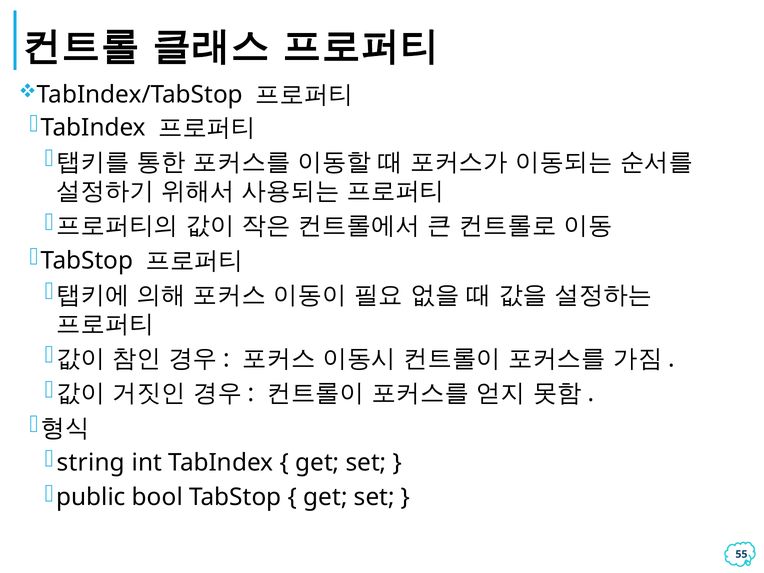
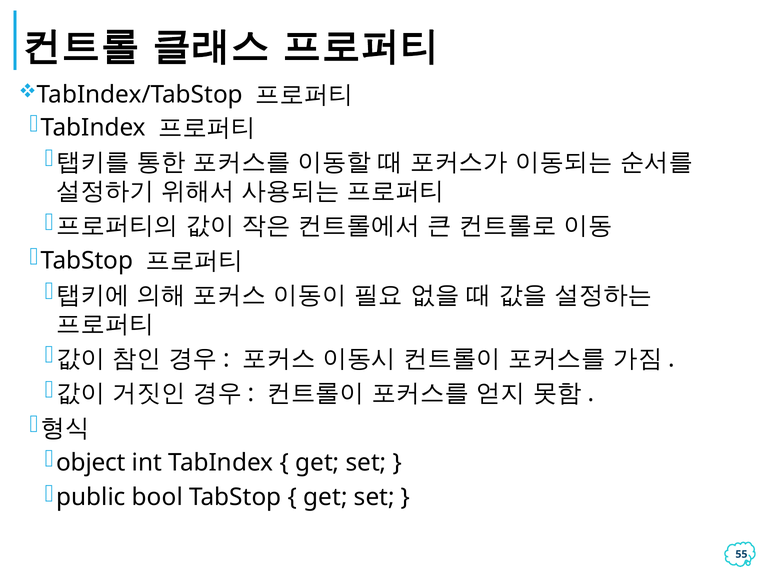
string: string -> object
